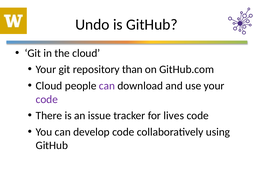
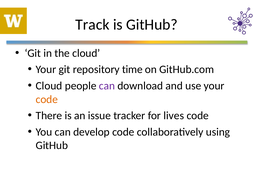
Undo: Undo -> Track
than: than -> time
code at (47, 99) colour: purple -> orange
